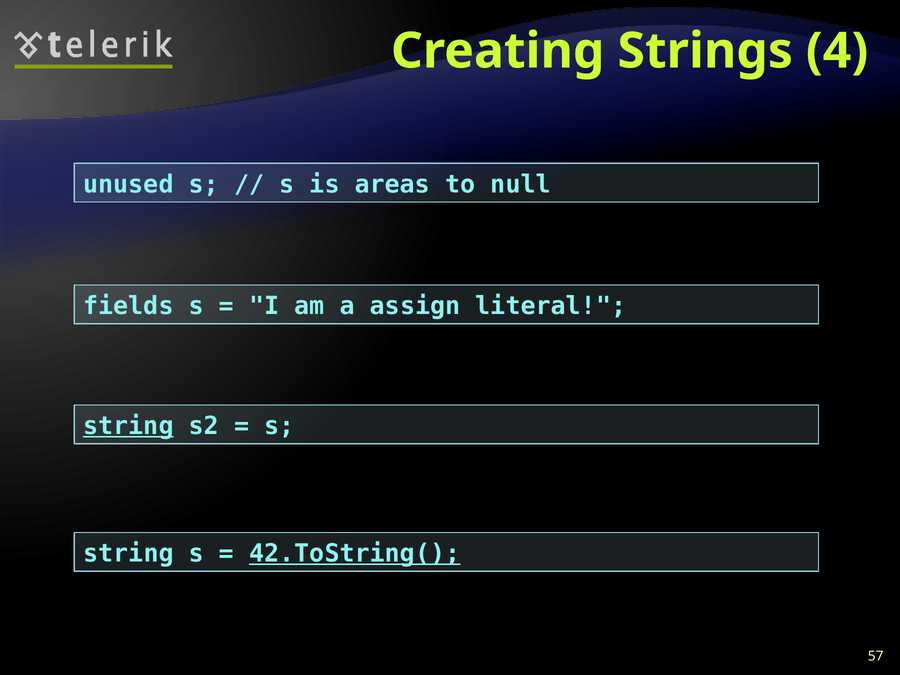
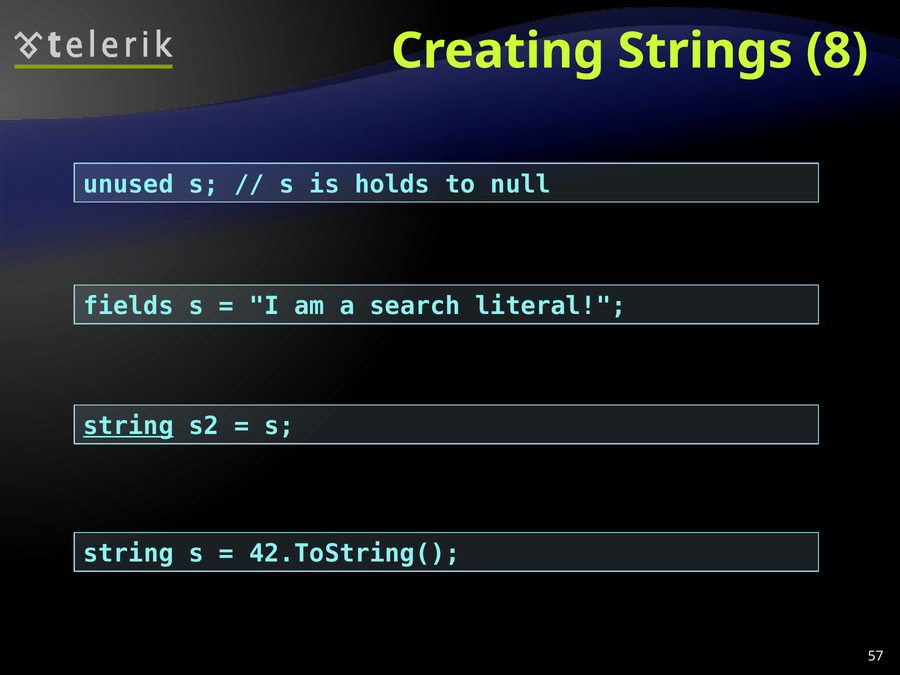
4: 4 -> 8
areas: areas -> holds
assign: assign -> search
42.ToString( underline: present -> none
